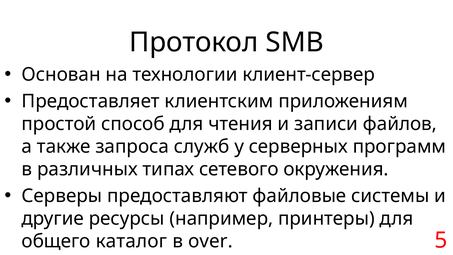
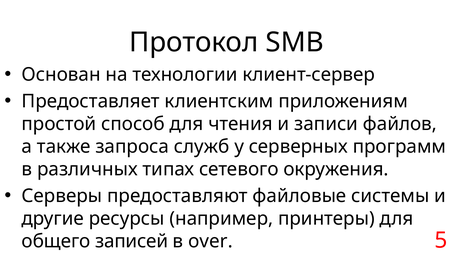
каталог: каталог -> записей
